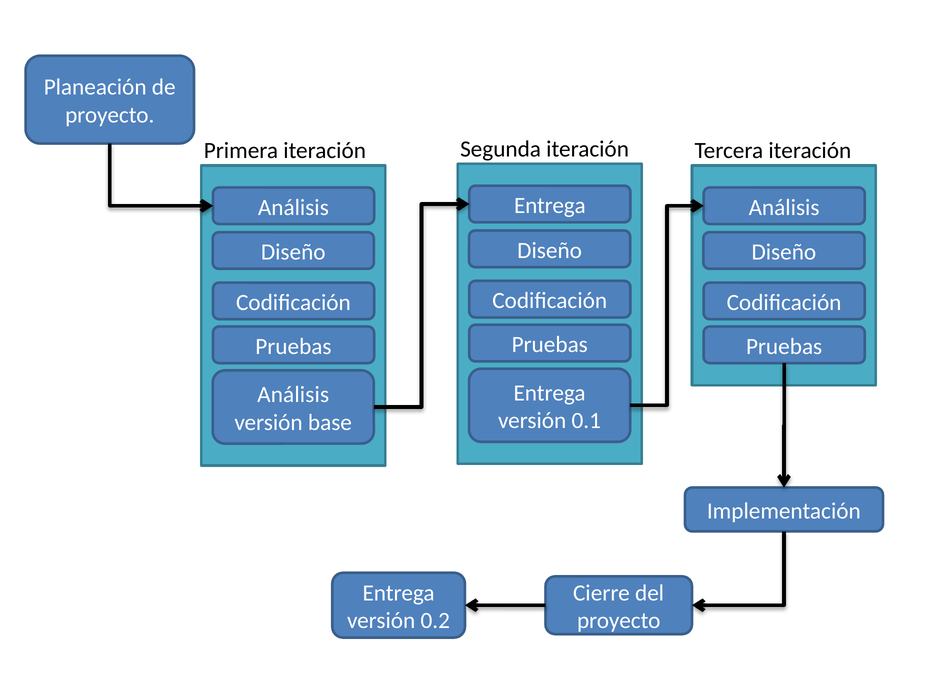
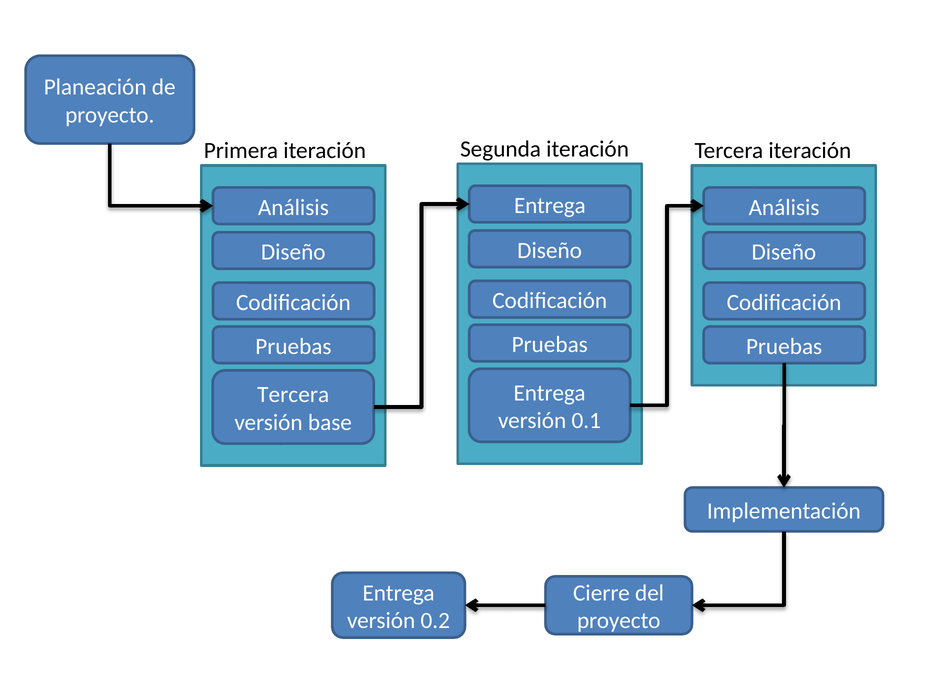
Análisis at (293, 395): Análisis -> Tercera
